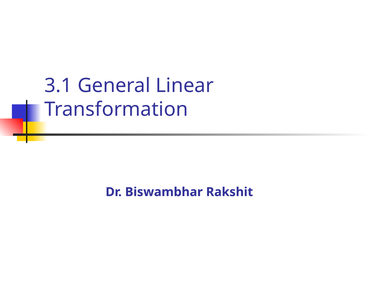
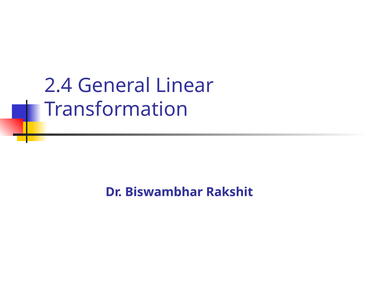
3.1: 3.1 -> 2.4
